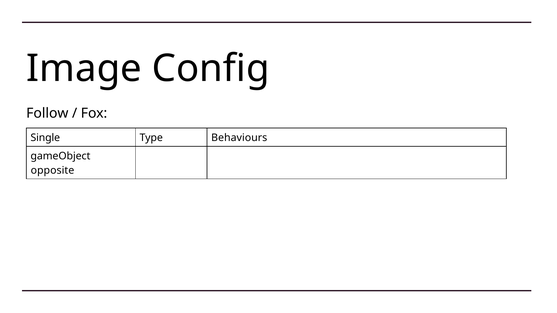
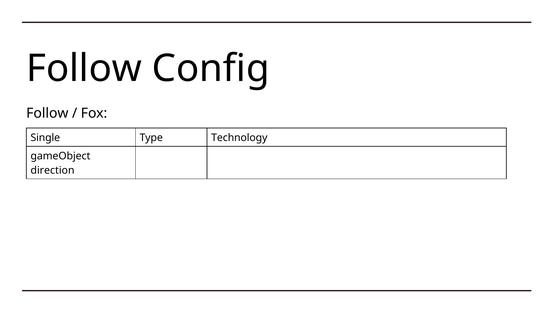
Image at (84, 69): Image -> Follow
Behaviours: Behaviours -> Technology
opposite: opposite -> direction
